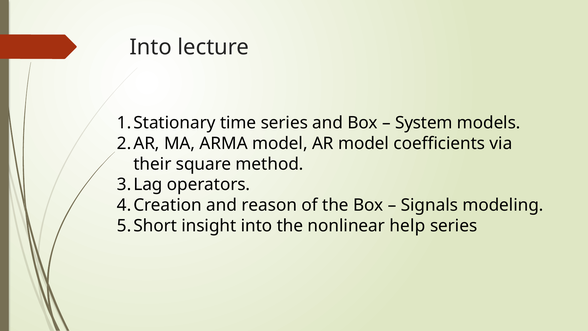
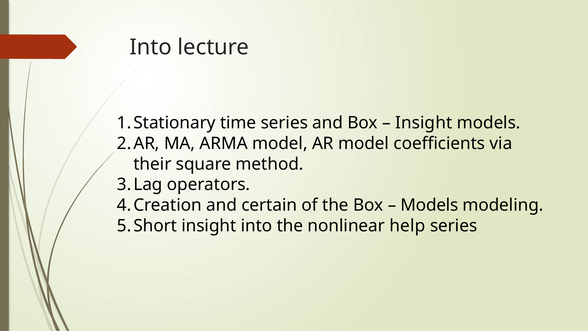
System at (424, 123): System -> Insight
reason: reason -> certain
Signals at (429, 205): Signals -> Models
